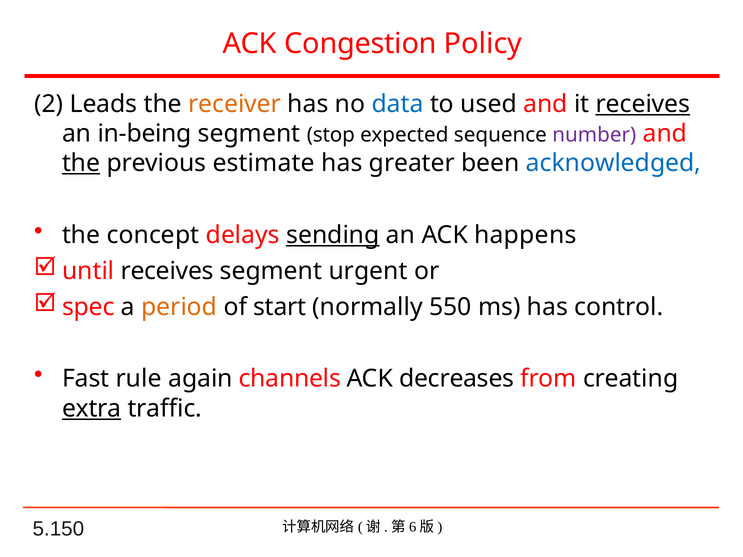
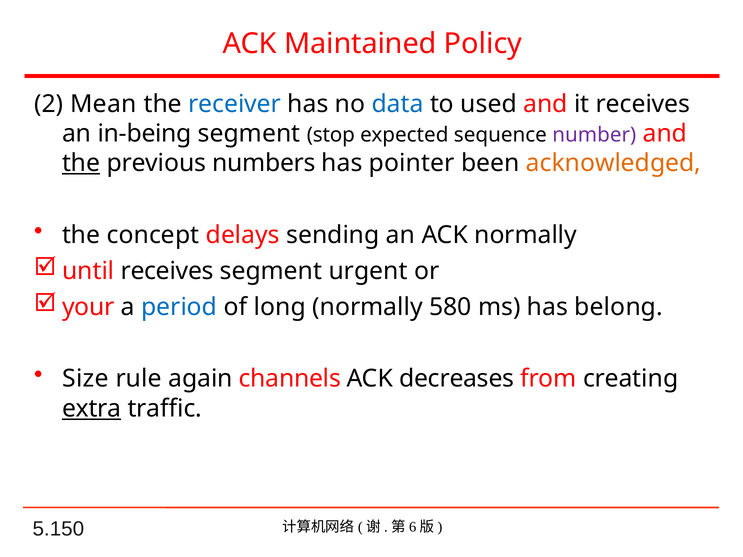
Congestion: Congestion -> Maintained
Leads: Leads -> Mean
receiver colour: orange -> blue
receives at (643, 104) underline: present -> none
estimate: estimate -> numbers
greater: greater -> pointer
acknowledged colour: blue -> orange
sending underline: present -> none
ACK happens: happens -> normally
spec: spec -> your
period colour: orange -> blue
start: start -> long
550: 550 -> 580
control: control -> belong
Fast: Fast -> Size
